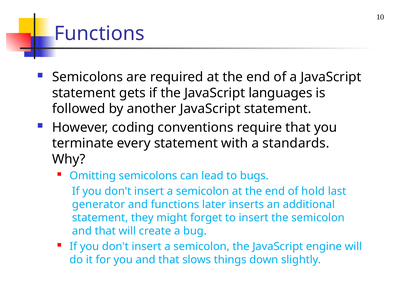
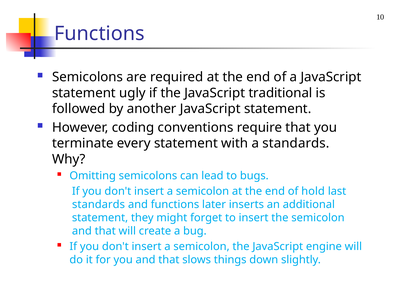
gets: gets -> ugly
languages: languages -> traditional
generator at (99, 205): generator -> standards
